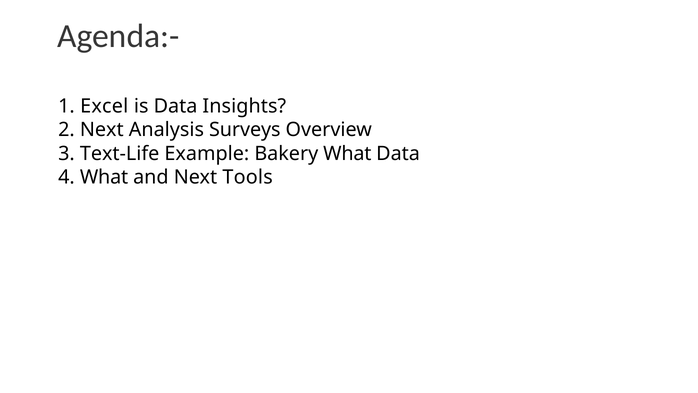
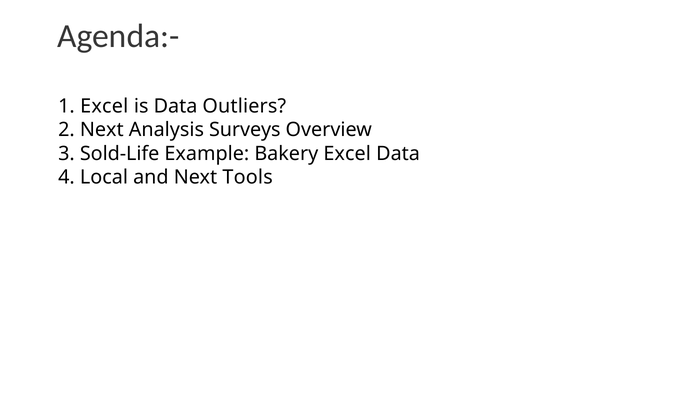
Insights: Insights -> Outliers
Text-Life: Text-Life -> Sold-Life
Bakery What: What -> Excel
4 What: What -> Local
